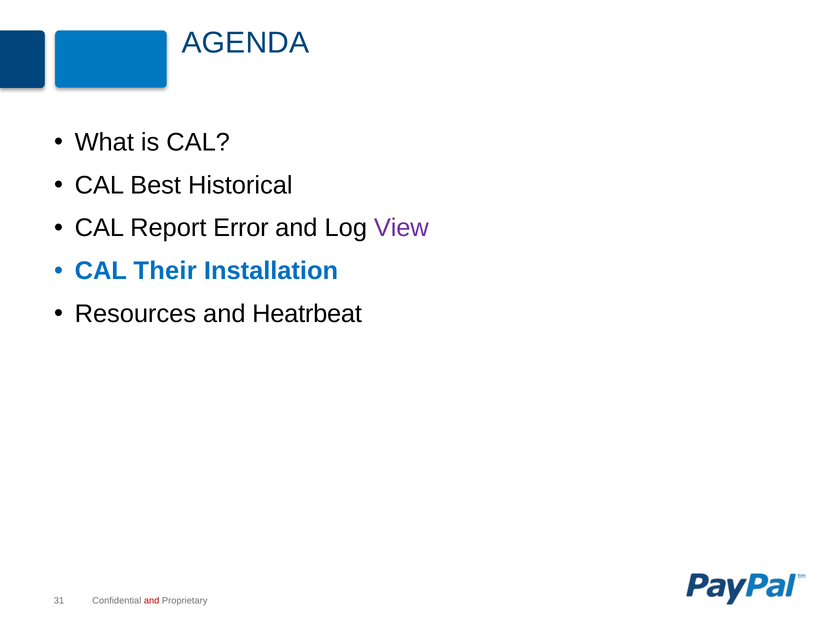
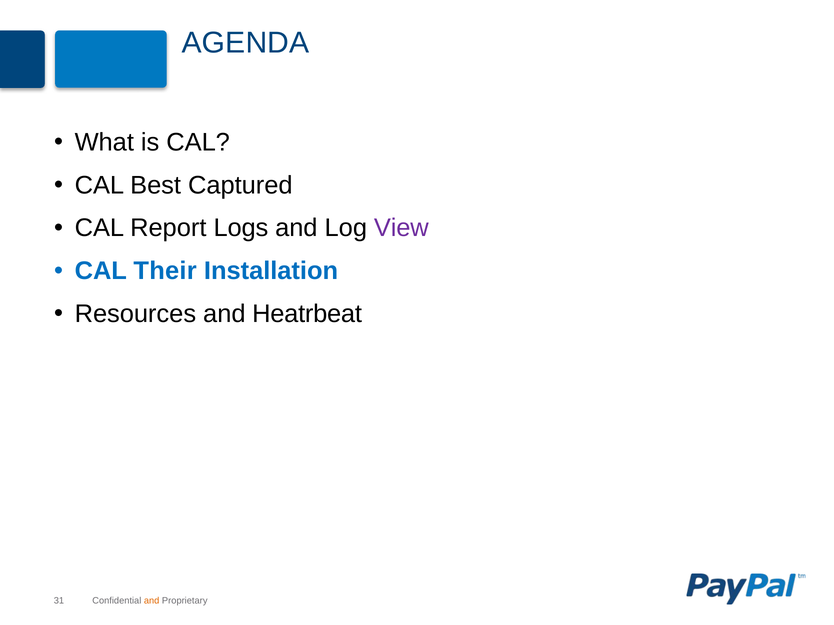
Historical: Historical -> Captured
Error: Error -> Logs
and at (152, 601) colour: red -> orange
